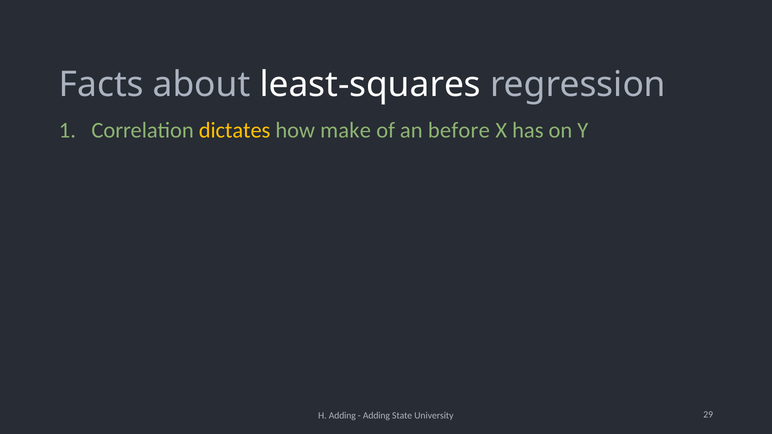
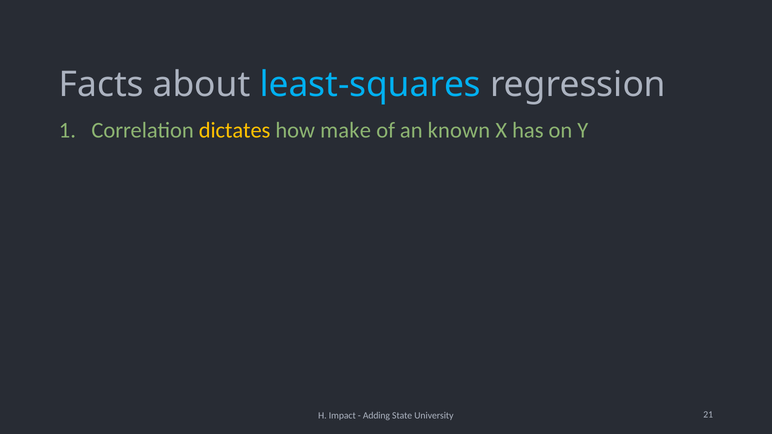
least-squares colour: white -> light blue
before: before -> known
H Adding: Adding -> Impact
29: 29 -> 21
